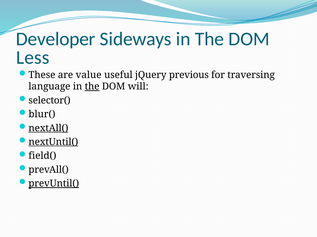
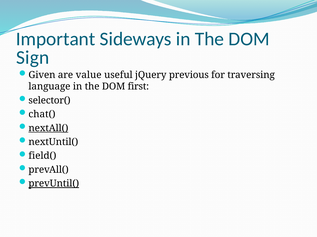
Developer: Developer -> Important
Less: Less -> Sign
These: These -> Given
the at (92, 87) underline: present -> none
will: will -> first
blur(: blur( -> chat(
nextUntil( underline: present -> none
